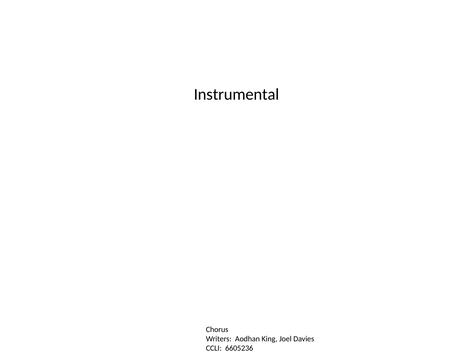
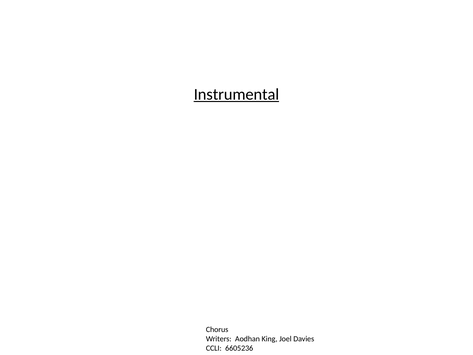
Instrumental underline: none -> present
